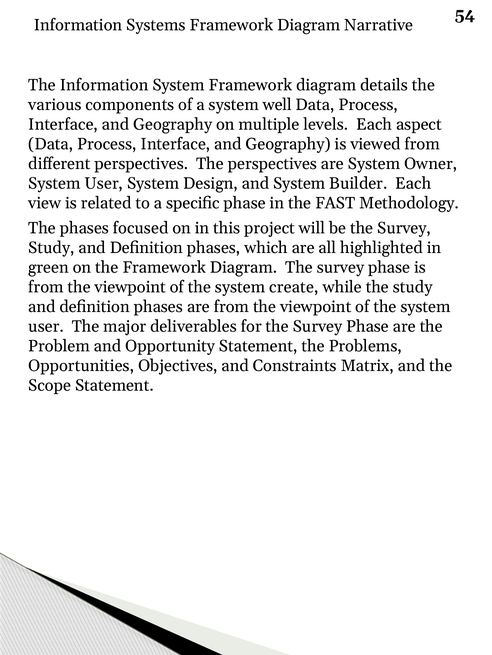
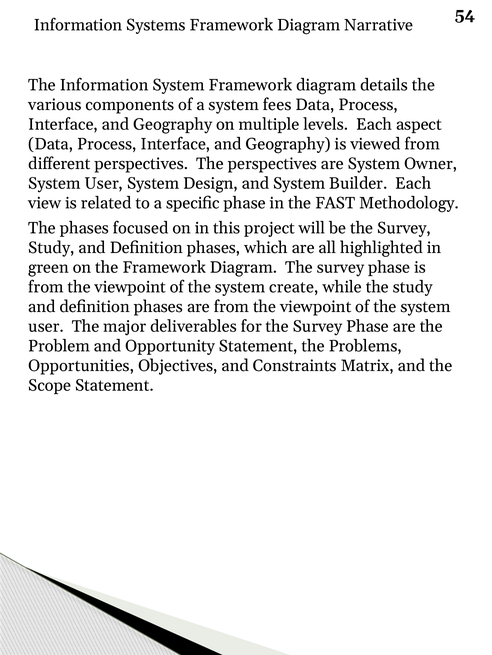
well: well -> fees
